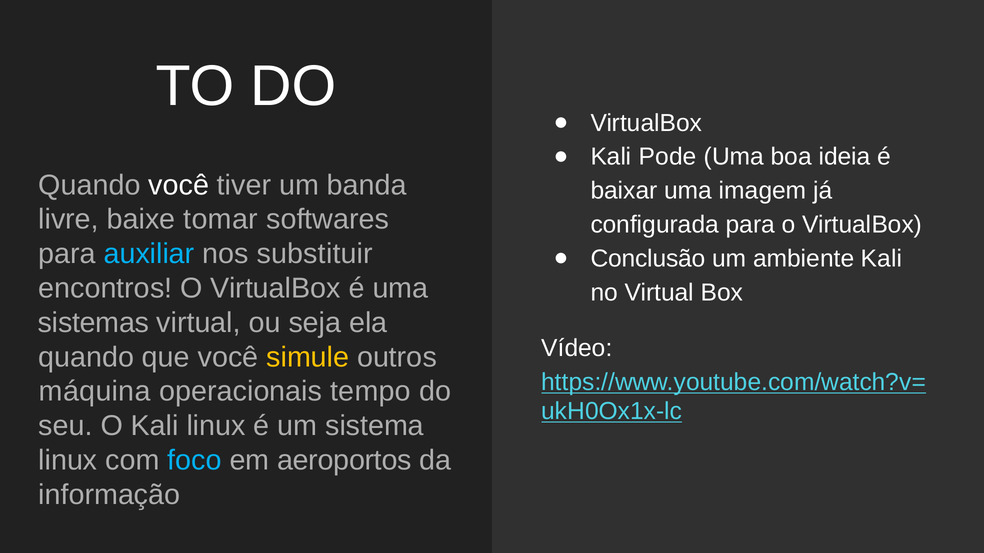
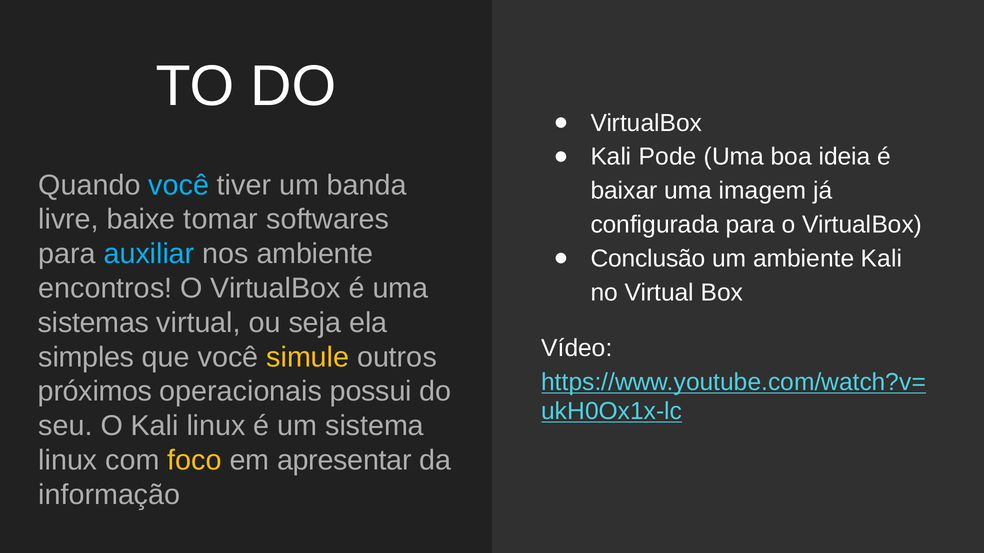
você at (179, 185) colour: white -> light blue
nos substituir: substituir -> ambiente
quando at (86, 357): quando -> simples
máquina: máquina -> próximos
tempo: tempo -> possui
foco colour: light blue -> yellow
aeroportos: aeroportos -> apresentar
